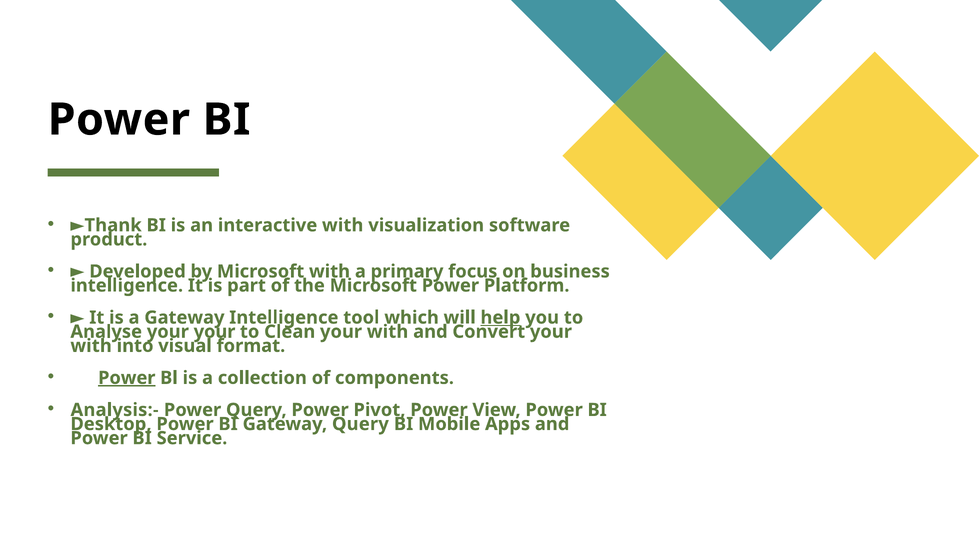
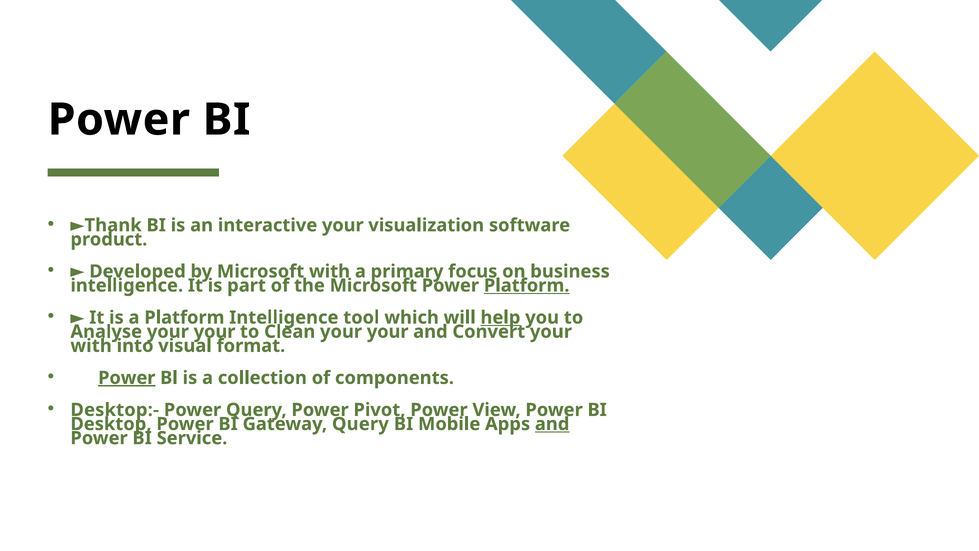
interactive with: with -> your
Platform at (527, 285) underline: none -> present
a Gateway: Gateway -> Platform
Clean your with: with -> your
Analysis:-: Analysis:- -> Desktop:-
and at (552, 424) underline: none -> present
